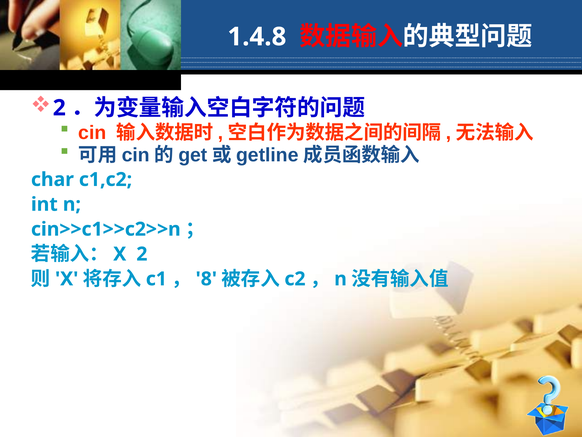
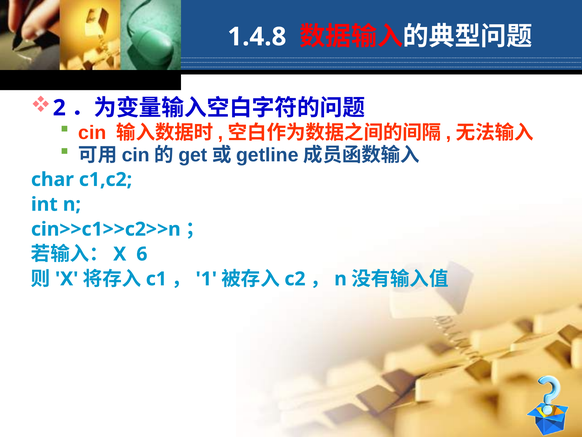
2 at (142, 254): 2 -> 6
8: 8 -> 1
